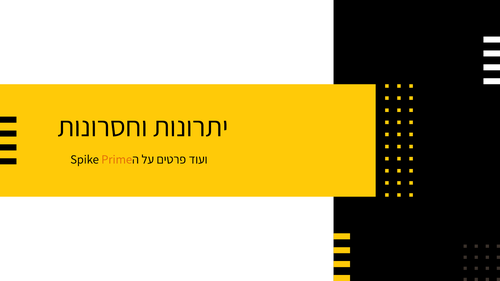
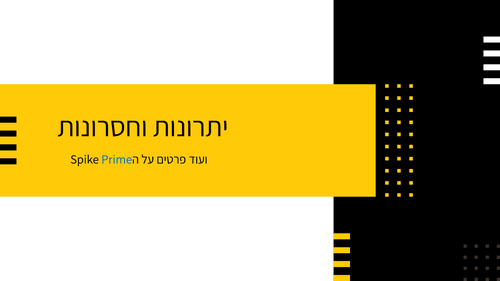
Prime colour: orange -> blue
